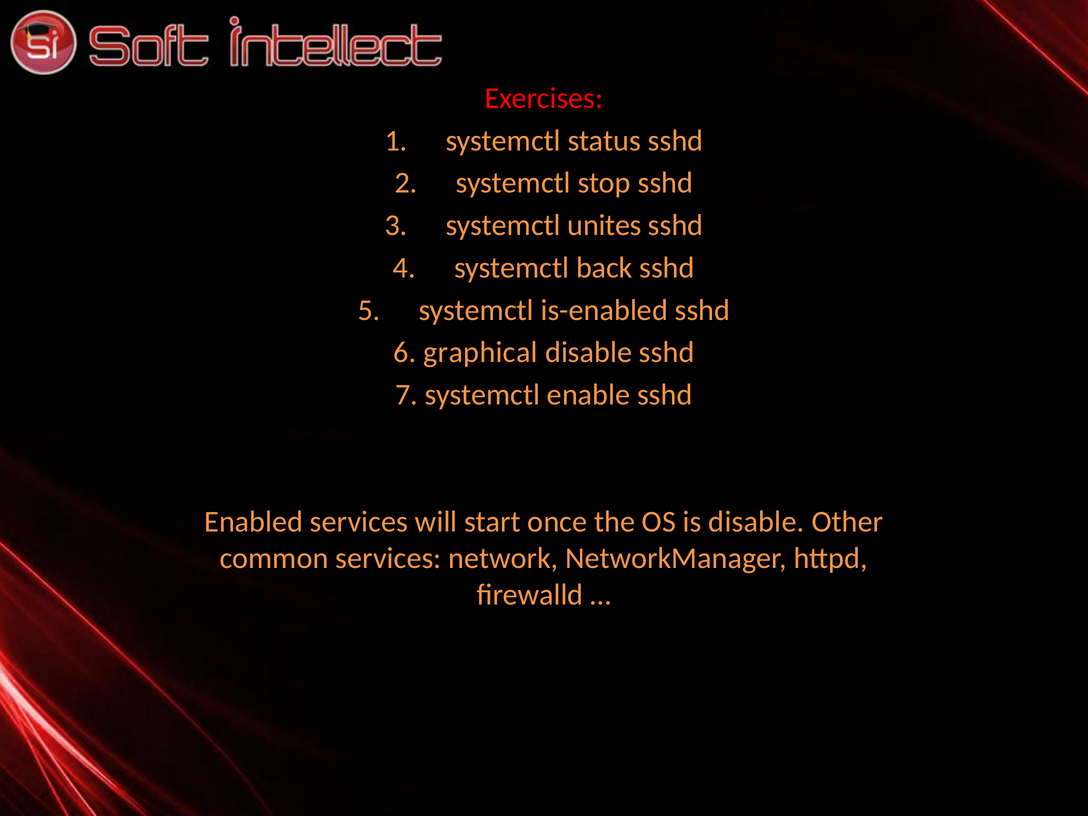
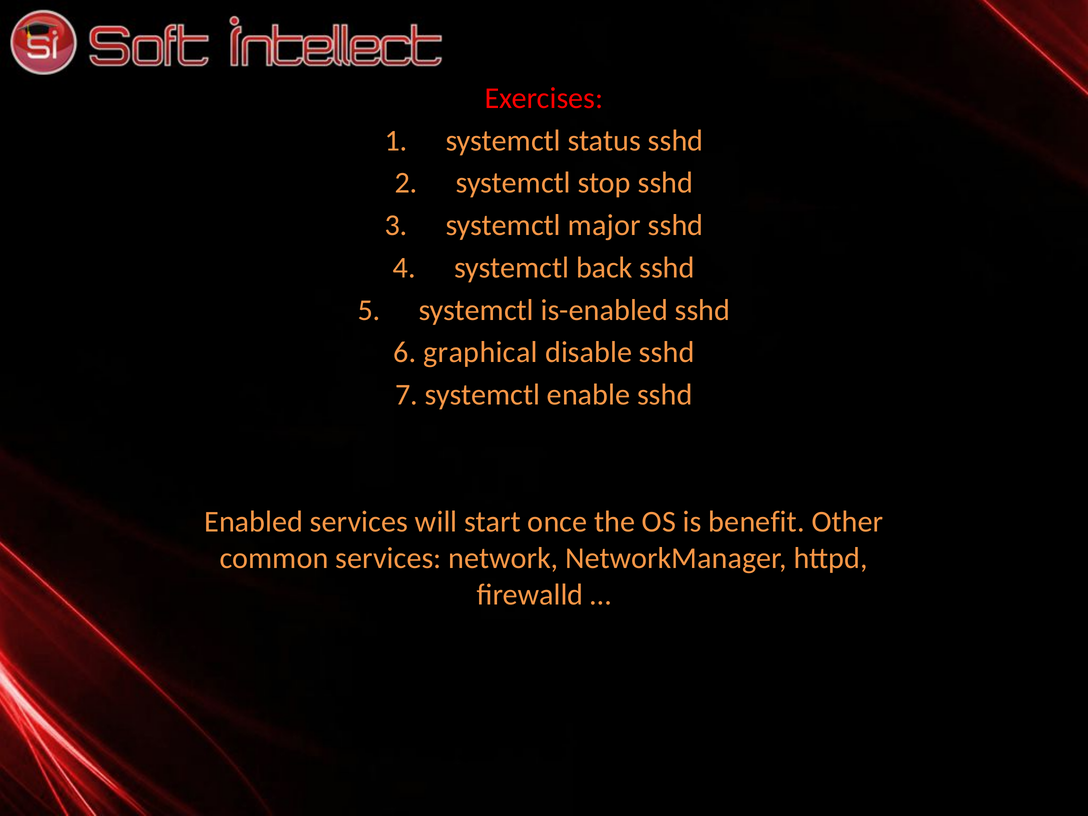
unites: unites -> major
is disable: disable -> benefit
